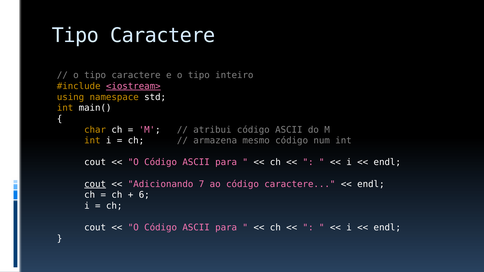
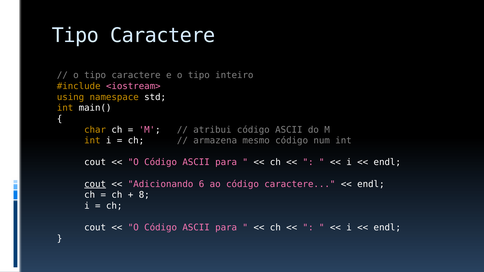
<iostream> underline: present -> none
7: 7 -> 6
6: 6 -> 8
